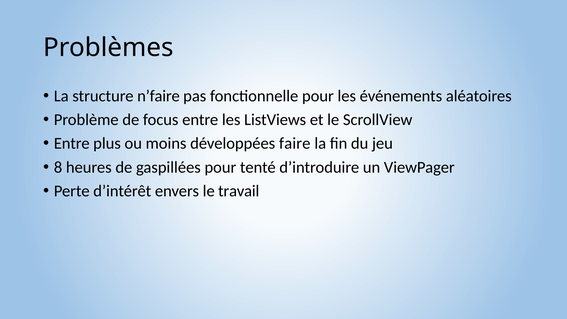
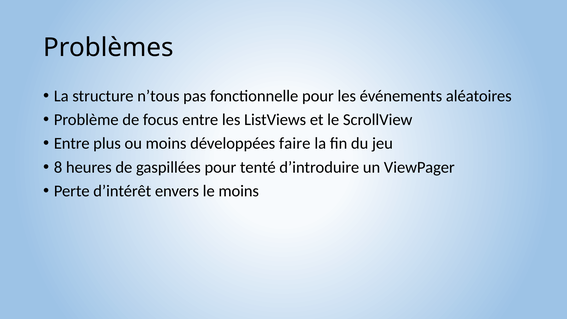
n’faire: n’faire -> n’tous
le travail: travail -> moins
